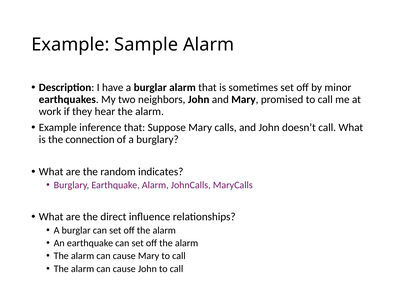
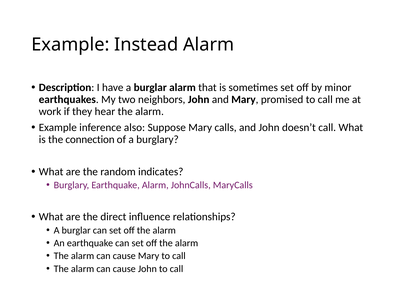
Sample: Sample -> Instead
inference that: that -> also
